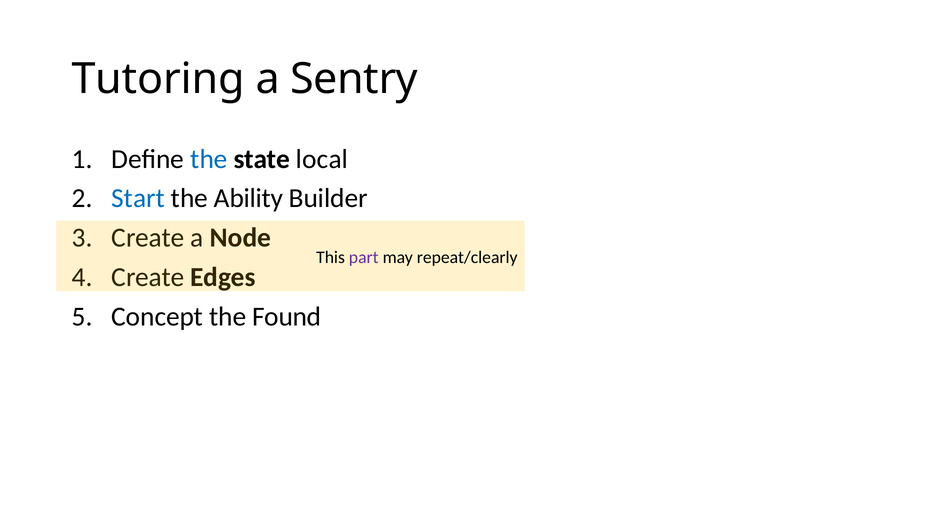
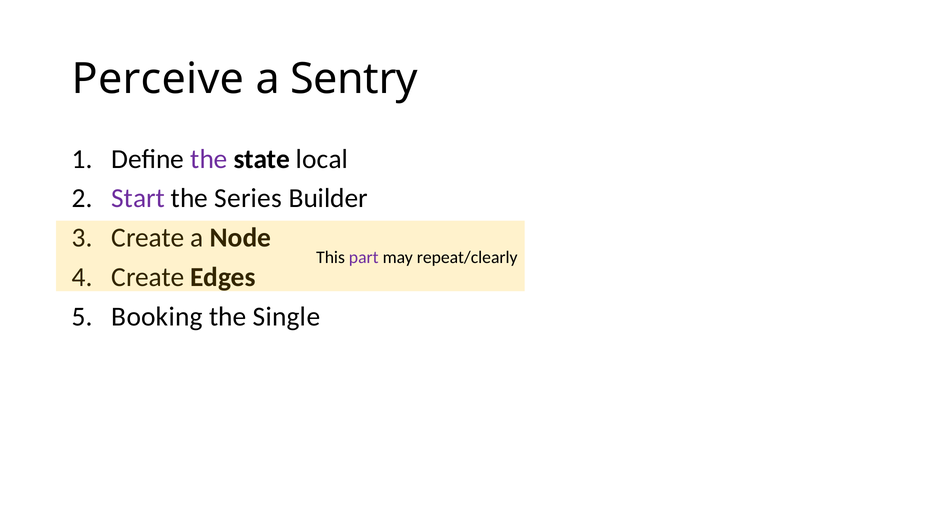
Tutoring: Tutoring -> Perceive
the at (209, 159) colour: blue -> purple
Start colour: blue -> purple
Ability: Ability -> Series
Concept: Concept -> Booking
Found: Found -> Single
